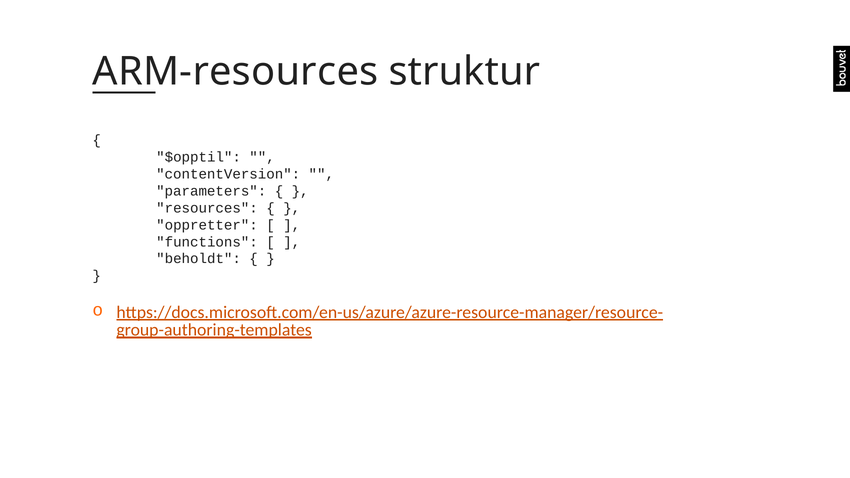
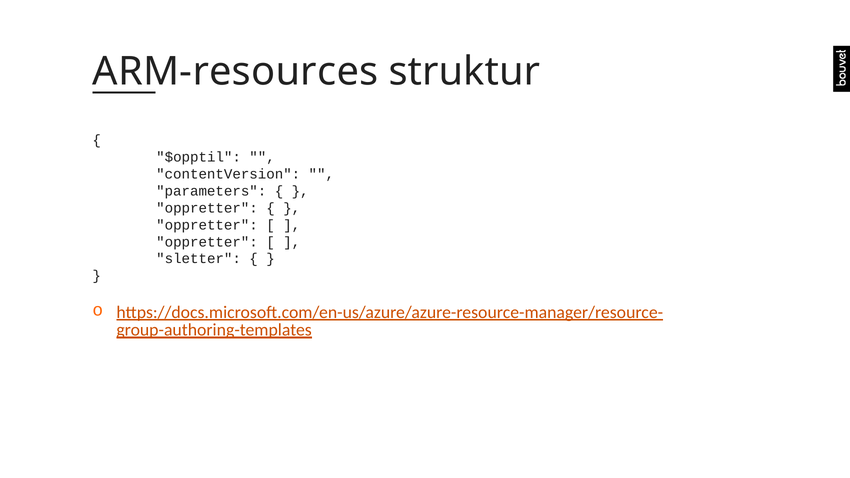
resources at (207, 208): resources -> oppretter
functions at (207, 242): functions -> oppretter
beholdt: beholdt -> sletter
